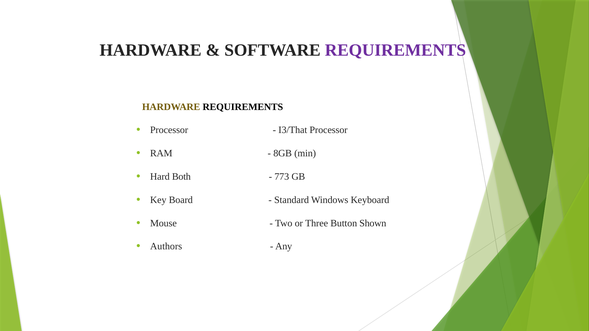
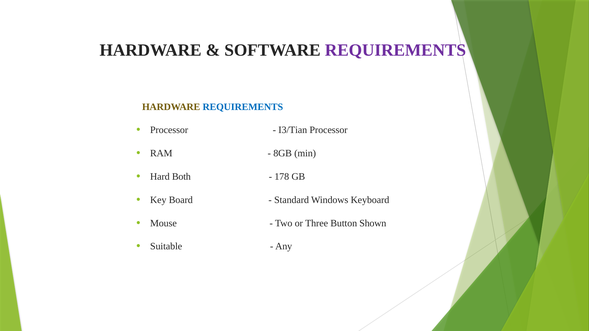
REQUIREMENTS at (243, 107) colour: black -> blue
I3/That: I3/That -> I3/Tian
773: 773 -> 178
Authors: Authors -> Suitable
